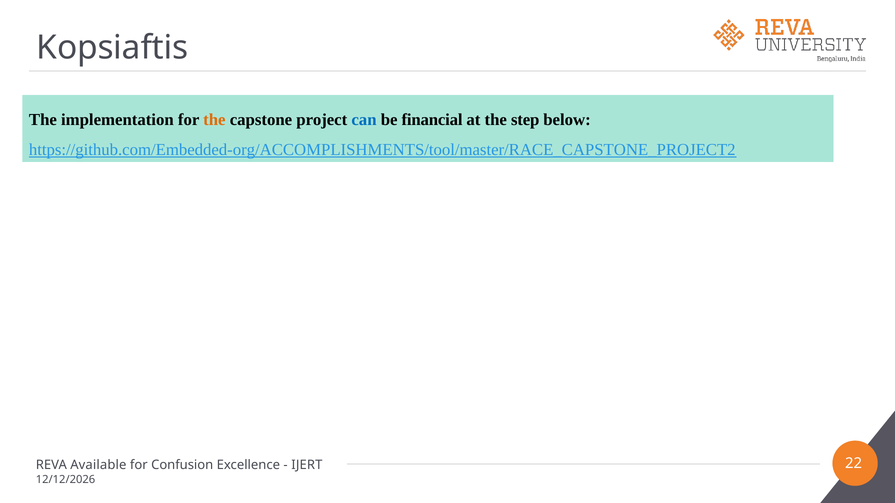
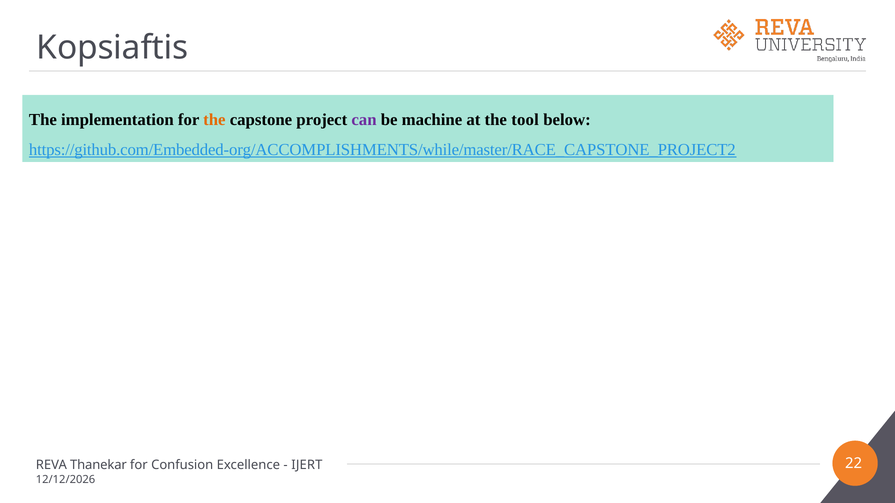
can colour: blue -> purple
financial: financial -> machine
step: step -> tool
https://github.com/Embedded-org/ACCOMPLISHMENTS/tool/master/RACE_CAPSTONE_PROJECT2: https://github.com/Embedded-org/ACCOMPLISHMENTS/tool/master/RACE_CAPSTONE_PROJECT2 -> https://github.com/Embedded-org/ACCOMPLISHMENTS/while/master/RACE_CAPSTONE_PROJECT2
Available: Available -> Thanekar
